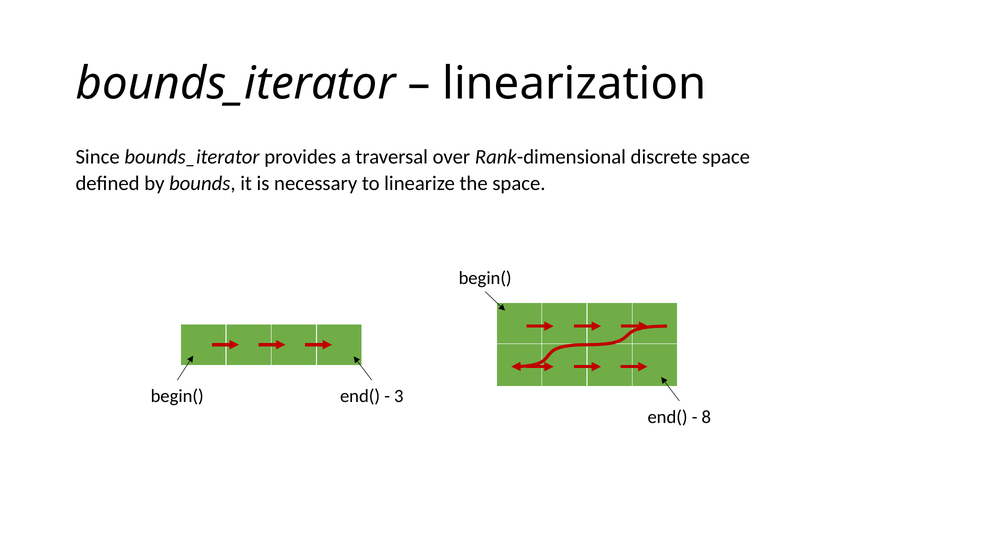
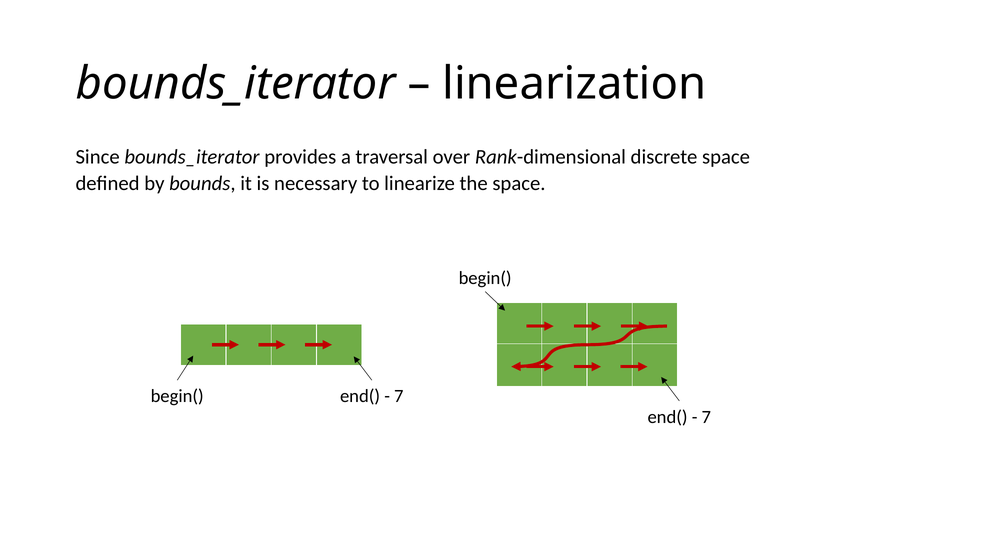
3 at (399, 396): 3 -> 7
8 at (706, 417): 8 -> 7
